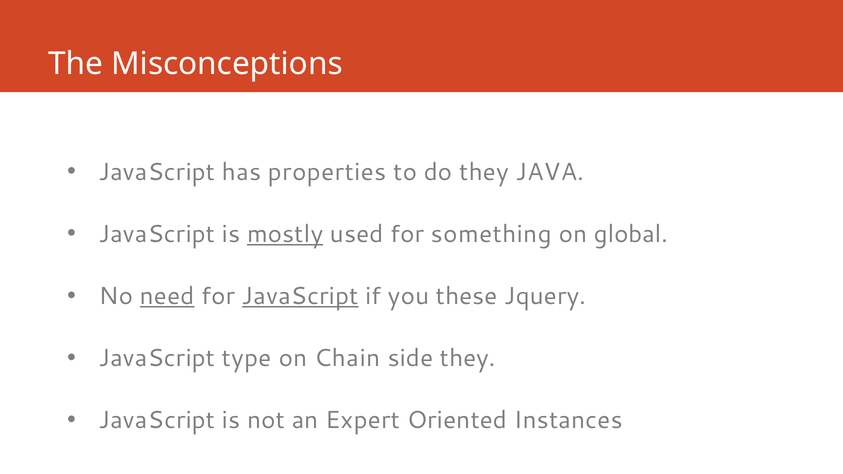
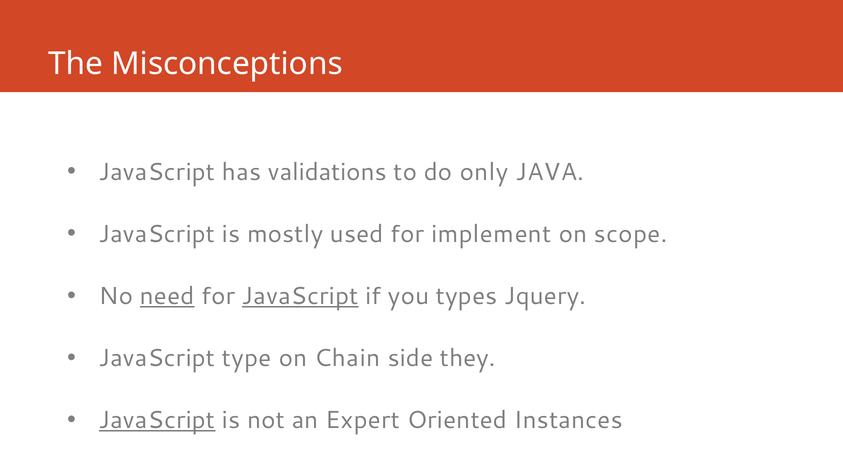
properties: properties -> validations
do they: they -> only
mostly underline: present -> none
something: something -> implement
global: global -> scope
these: these -> types
JavaScript at (157, 420) underline: none -> present
